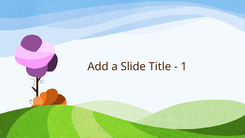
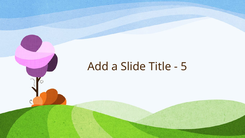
1: 1 -> 5
